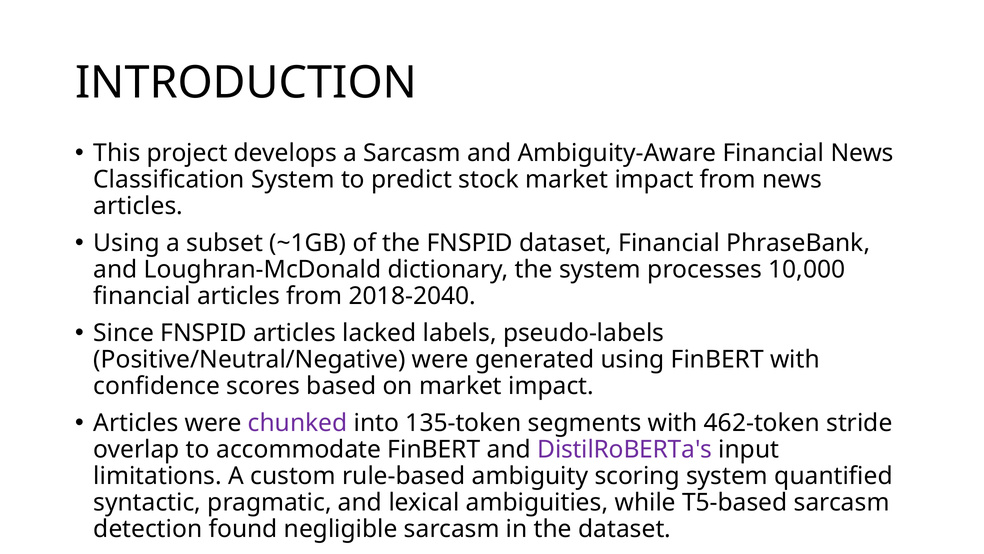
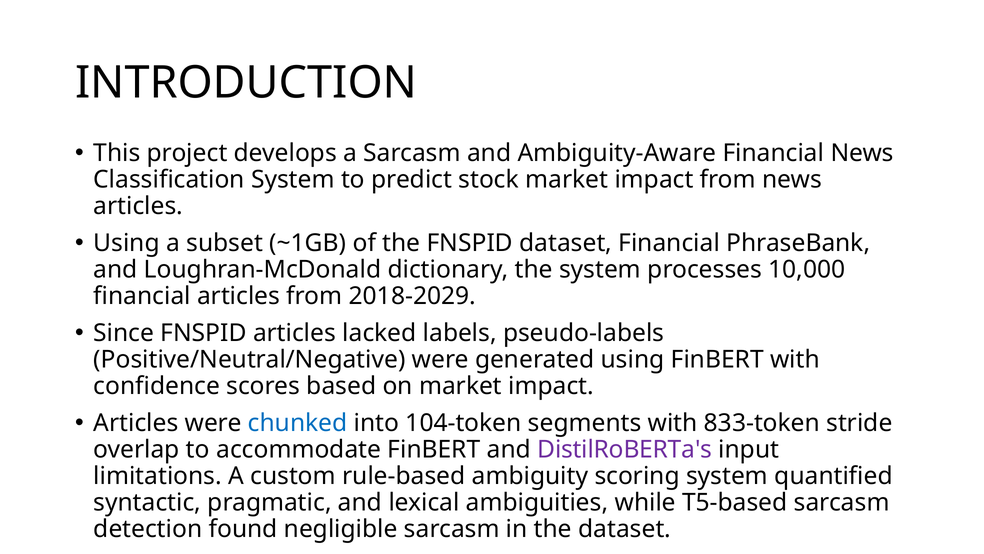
2018-2040: 2018-2040 -> 2018-2029
chunked colour: purple -> blue
135-token: 135-token -> 104-token
462-token: 462-token -> 833-token
